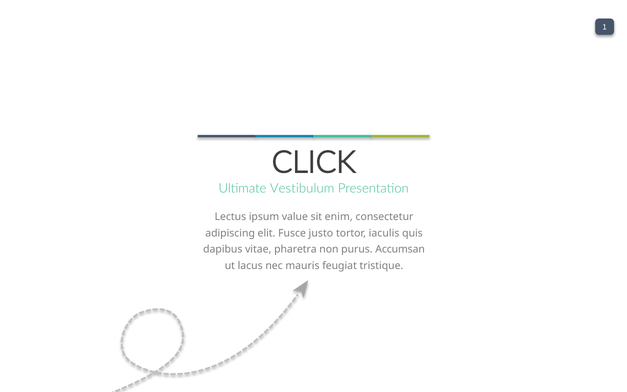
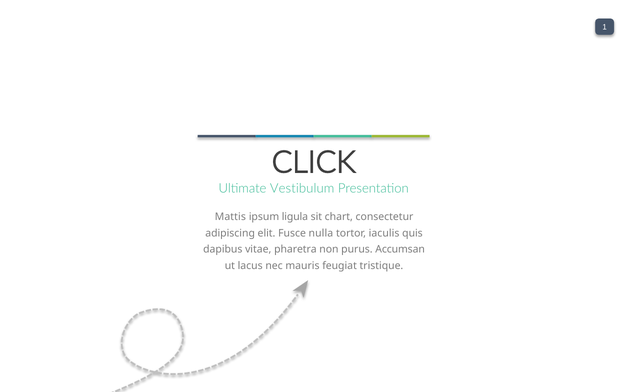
Lectus: Lectus -> Mattis
value: value -> ligula
enim: enim -> chart
justo: justo -> nulla
